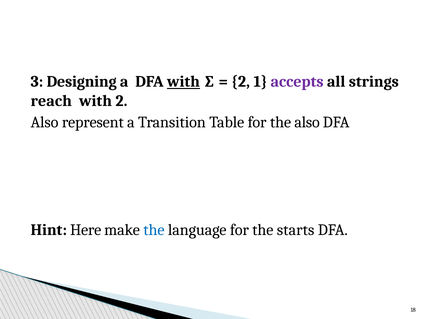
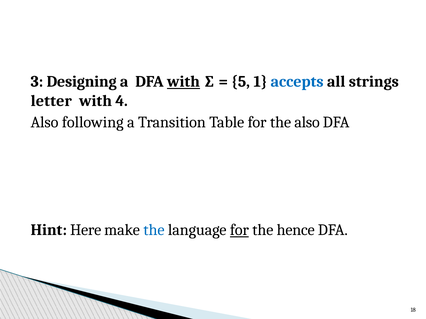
2 at (241, 82): 2 -> 5
accepts colour: purple -> blue
reach: reach -> letter
with 2: 2 -> 4
represent: represent -> following
for at (239, 230) underline: none -> present
starts: starts -> hence
